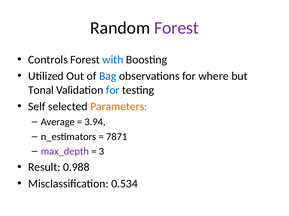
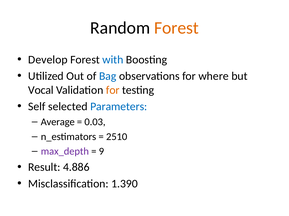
Forest at (176, 28) colour: purple -> orange
Controls: Controls -> Develop
Tonal: Tonal -> Vocal
for at (113, 90) colour: blue -> orange
Parameters colour: orange -> blue
3.94: 3.94 -> 0.03
7871: 7871 -> 2510
3: 3 -> 9
0.988: 0.988 -> 4.886
0.534: 0.534 -> 1.390
